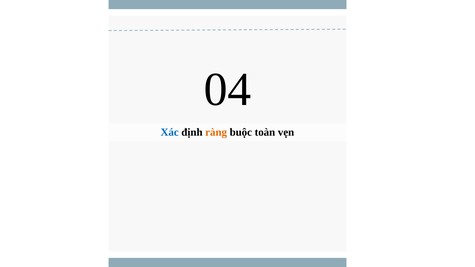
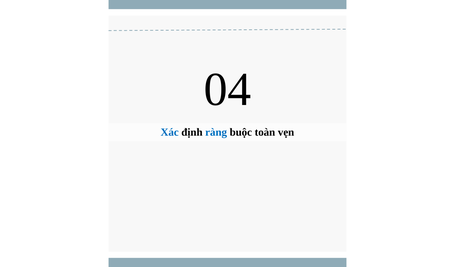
ràng colour: orange -> blue
